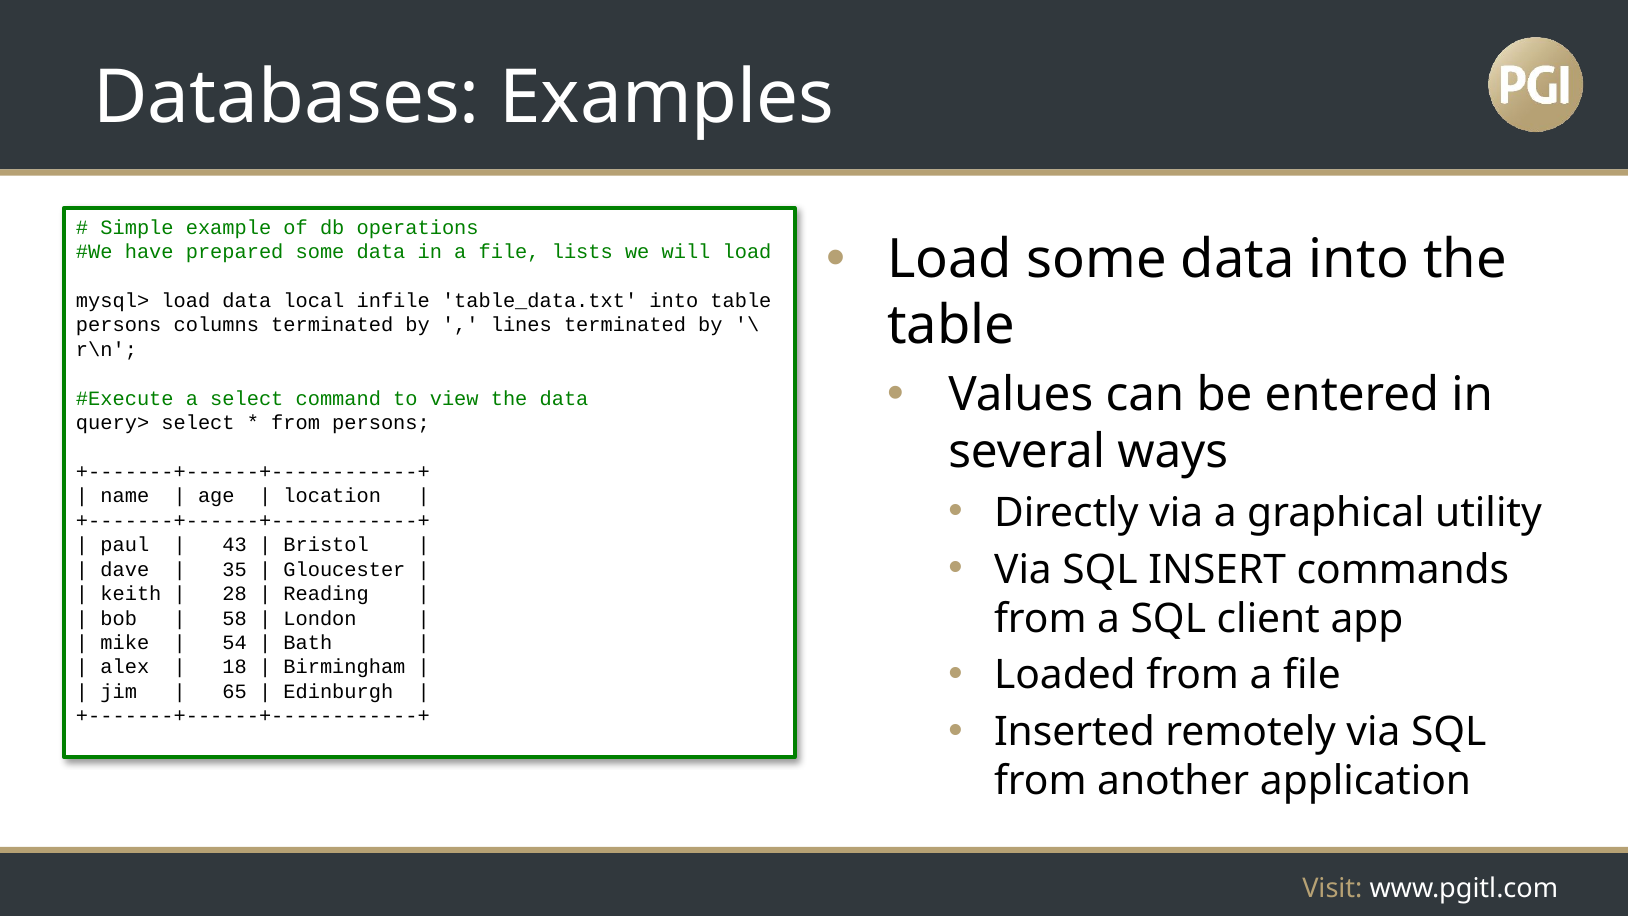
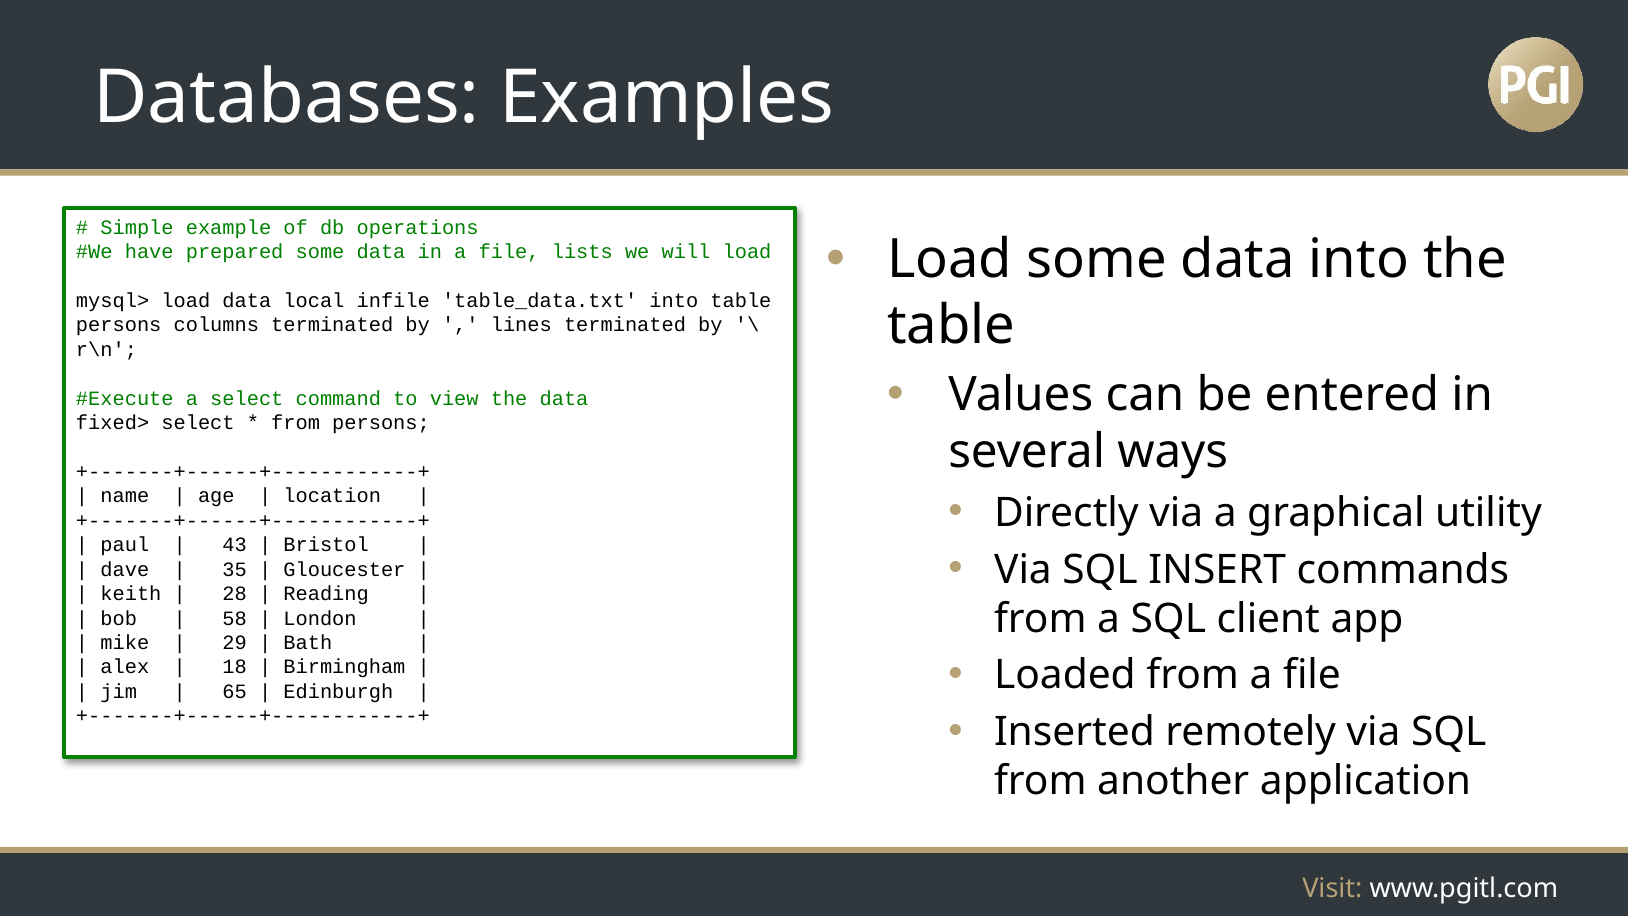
query>: query> -> fixed>
54: 54 -> 29
